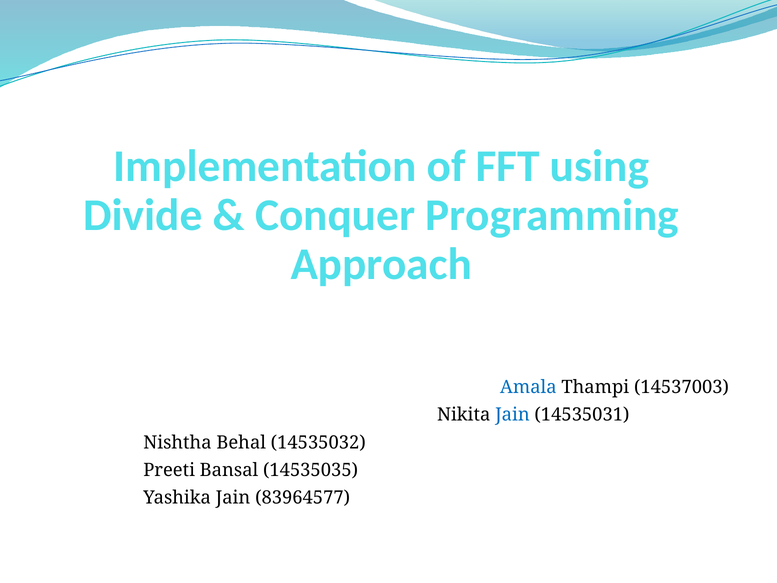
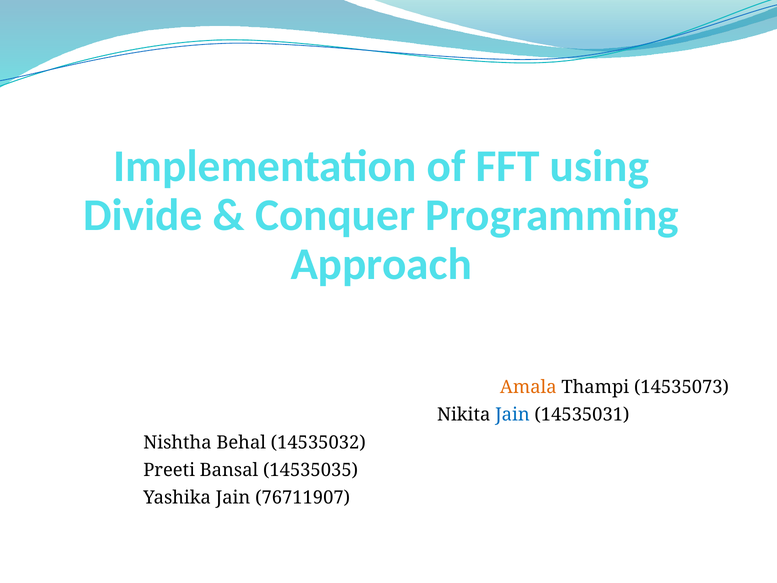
Amala colour: blue -> orange
14537003: 14537003 -> 14535073
83964577: 83964577 -> 76711907
